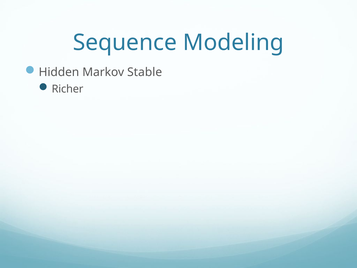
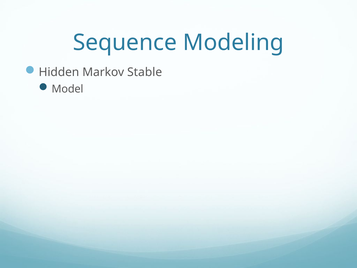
Richer: Richer -> Model
